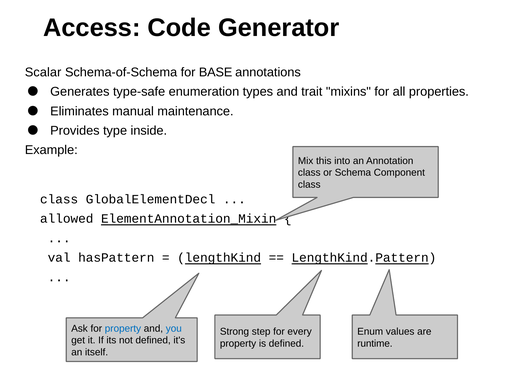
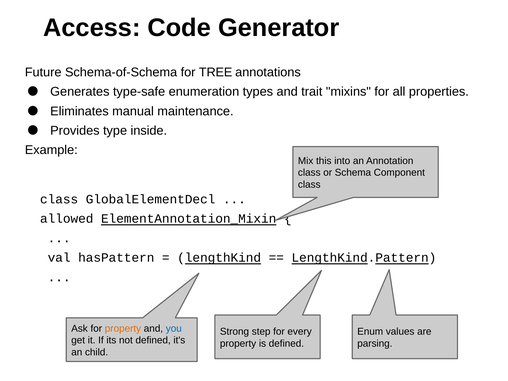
Scalar: Scalar -> Future
BASE: BASE -> TREE
property at (123, 328) colour: blue -> orange
runtime: runtime -> parsing
itself: itself -> child
